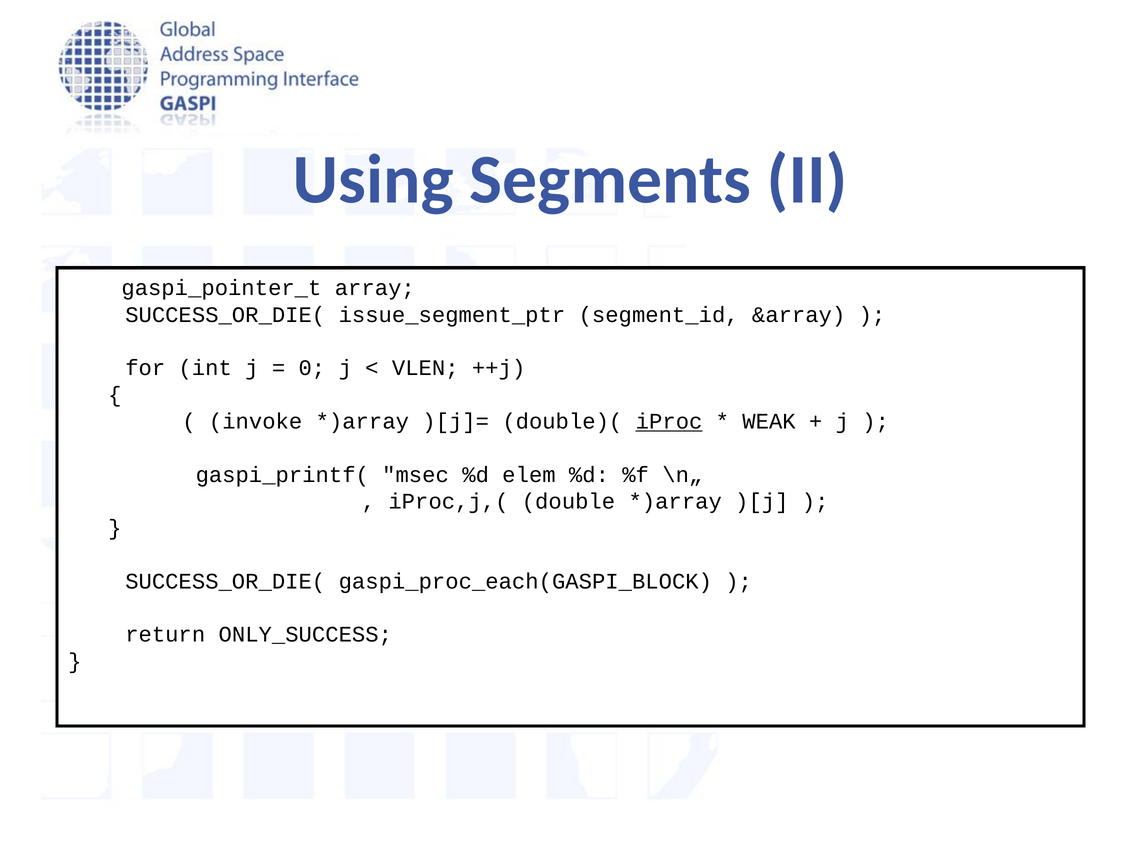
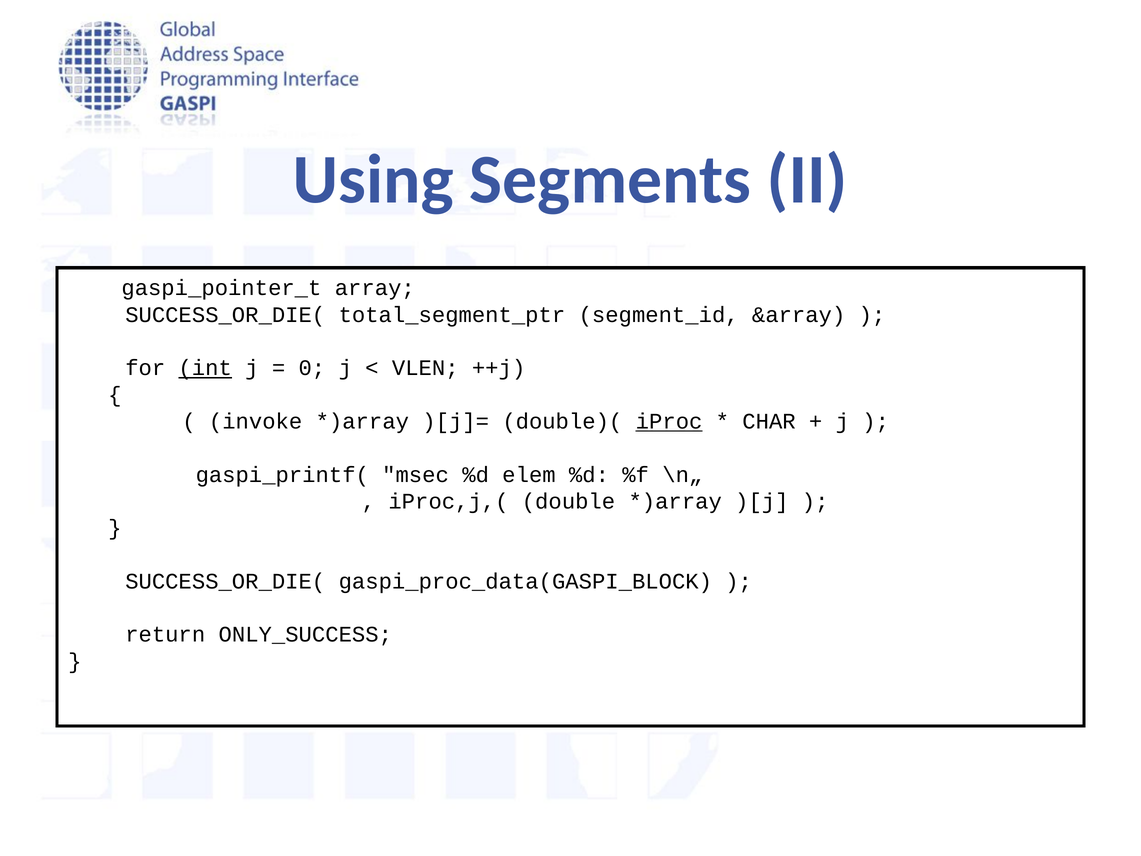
issue_segment_ptr: issue_segment_ptr -> total_segment_ptr
int underline: none -> present
WEAK: WEAK -> CHAR
gaspi_proc_each(GASPI_BLOCK: gaspi_proc_each(GASPI_BLOCK -> gaspi_proc_data(GASPI_BLOCK
